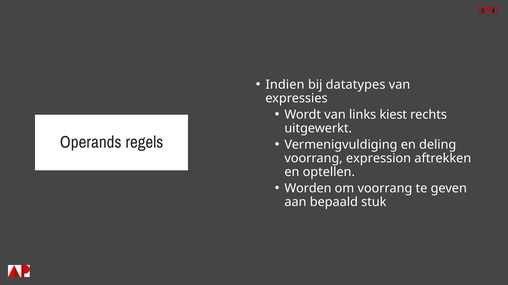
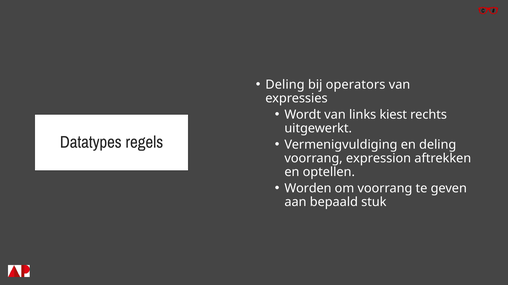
Indien at (285, 85): Indien -> Deling
datatypes: datatypes -> operators
Operands: Operands -> Datatypes
